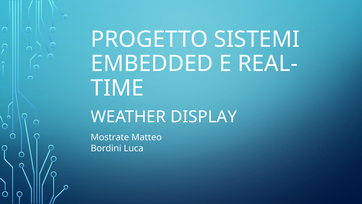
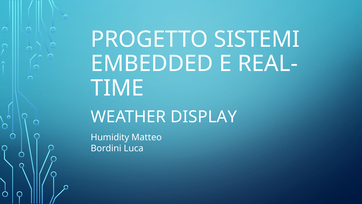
Mostrate: Mostrate -> Humidity
